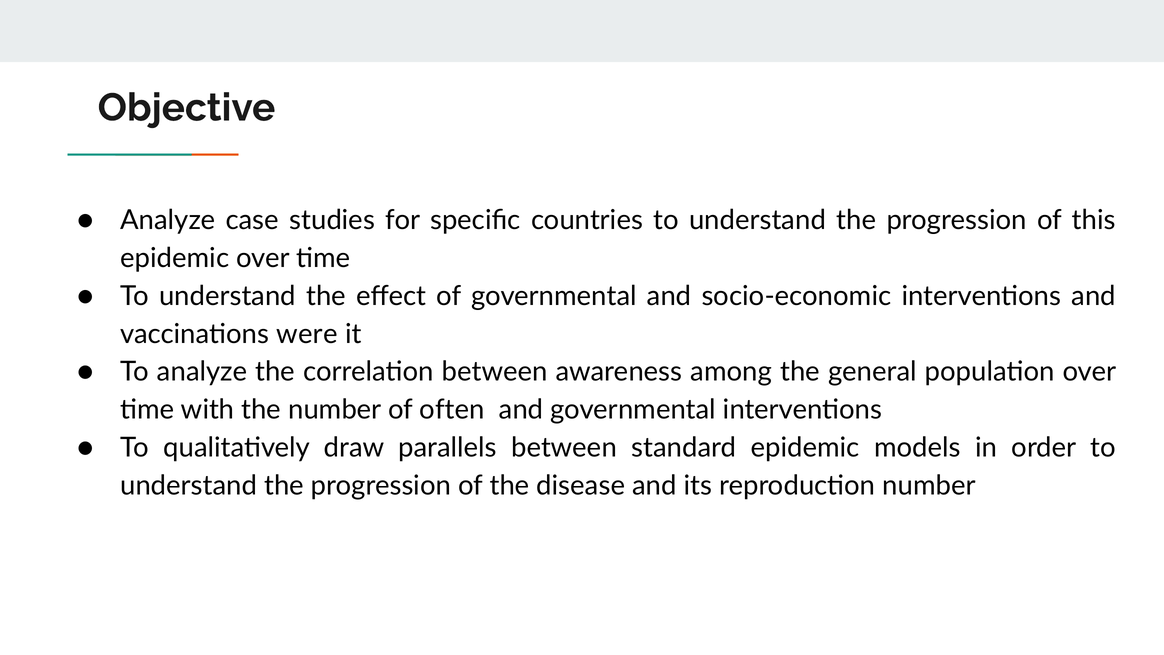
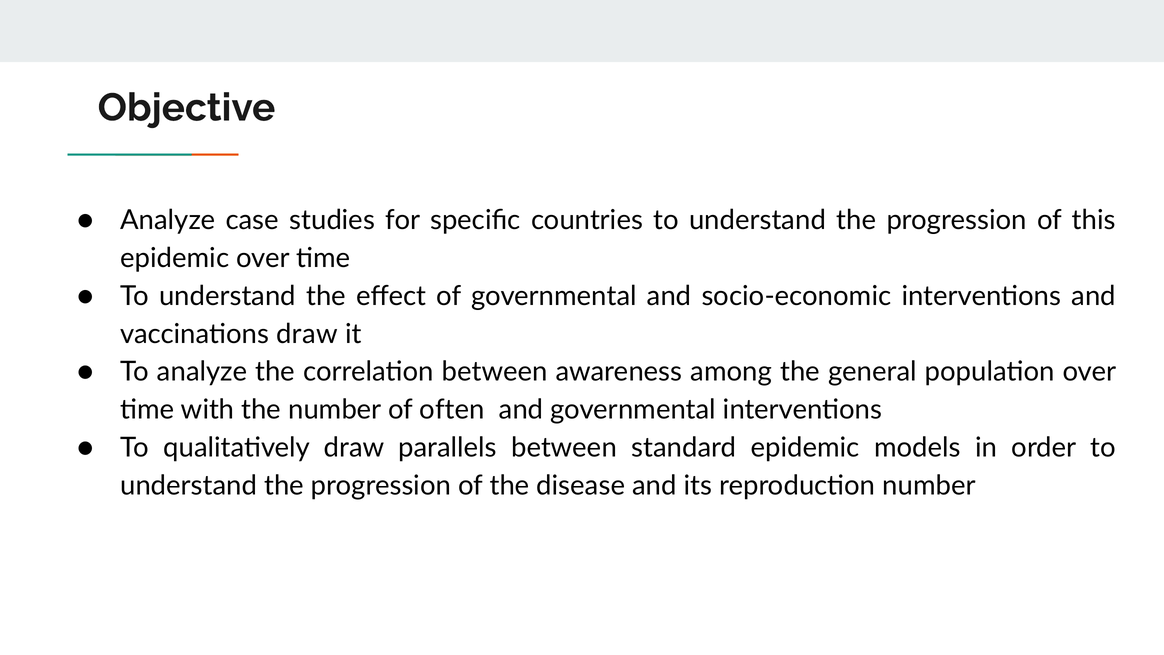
vaccinations were: were -> draw
